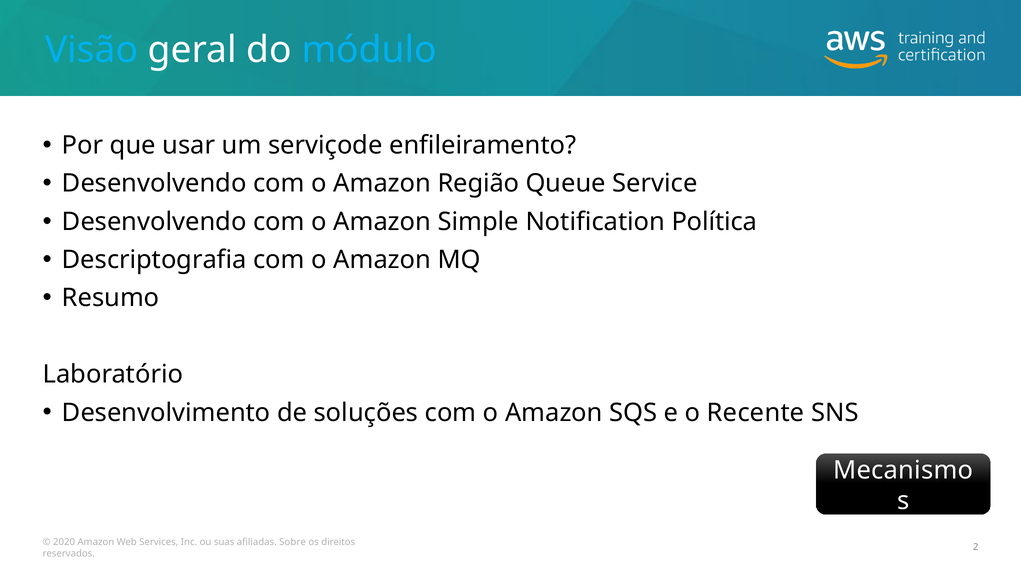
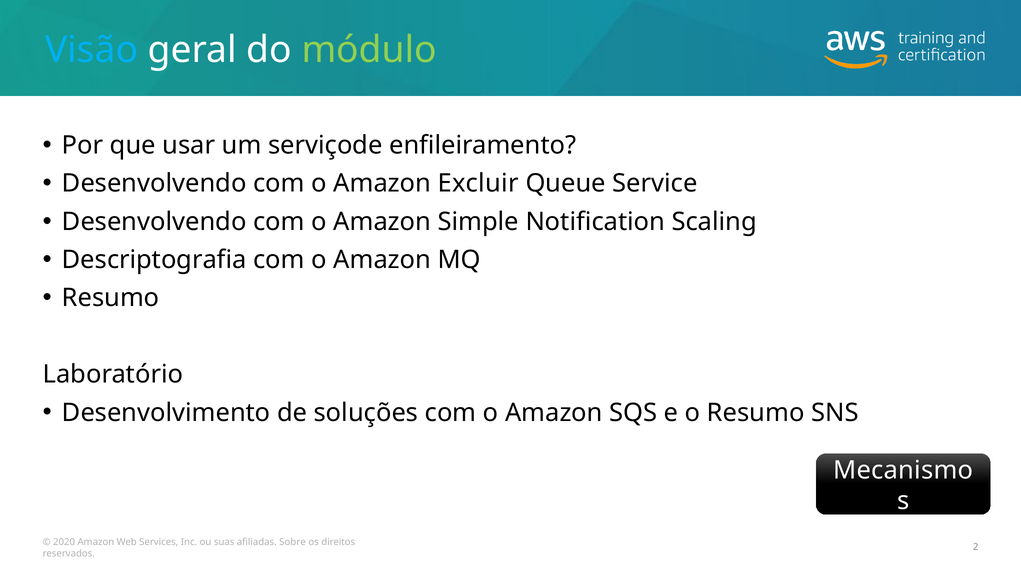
módulo colour: light blue -> light green
Região: Região -> Excluir
Política: Política -> Scaling
o Recente: Recente -> Resumo
